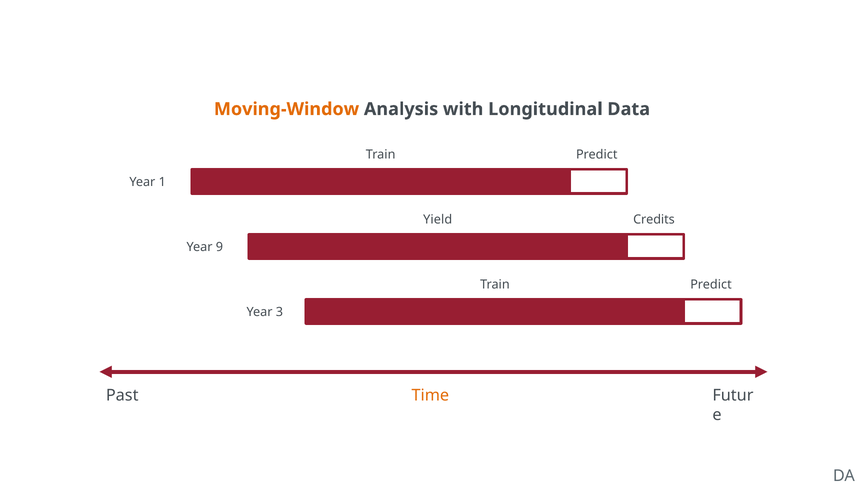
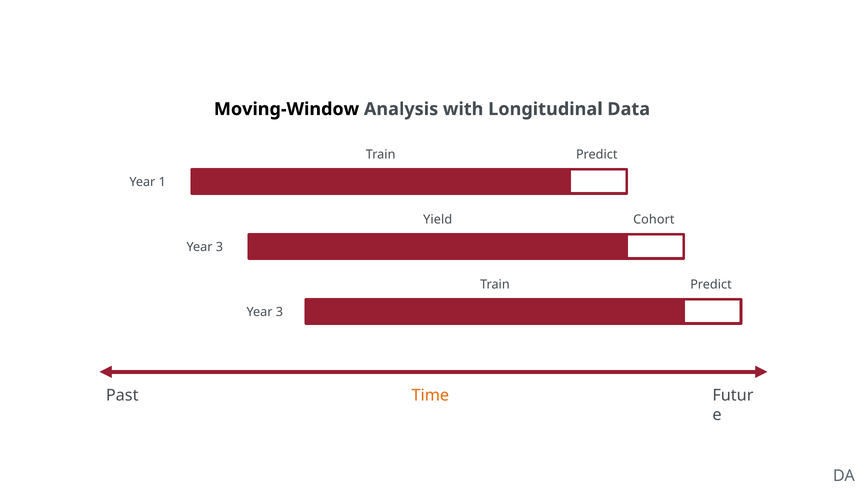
Moving-Window colour: orange -> black
Credits: Credits -> Cohort
9 at (219, 247): 9 -> 3
